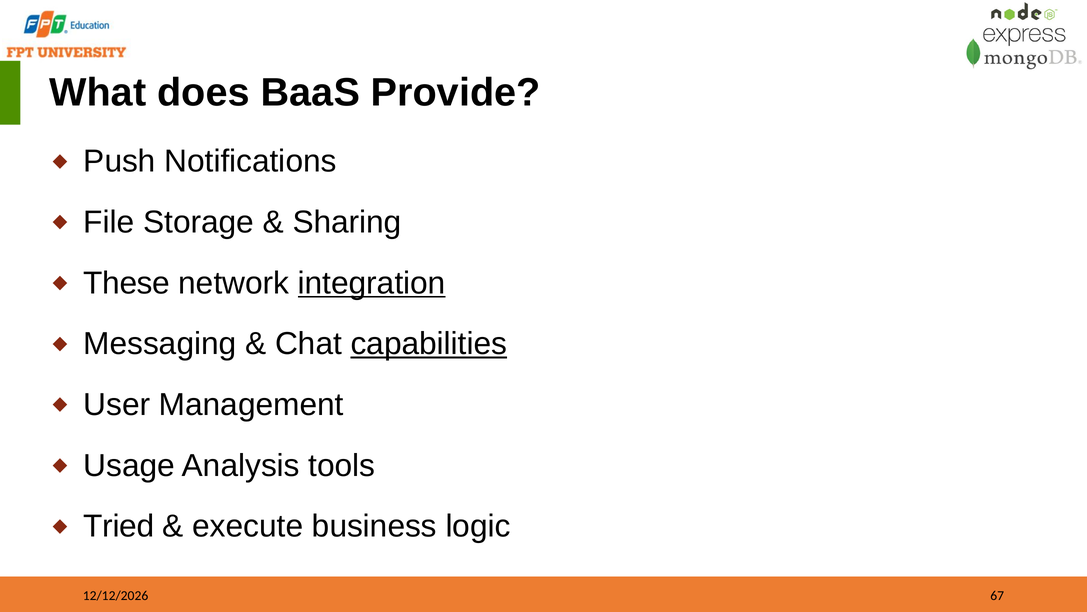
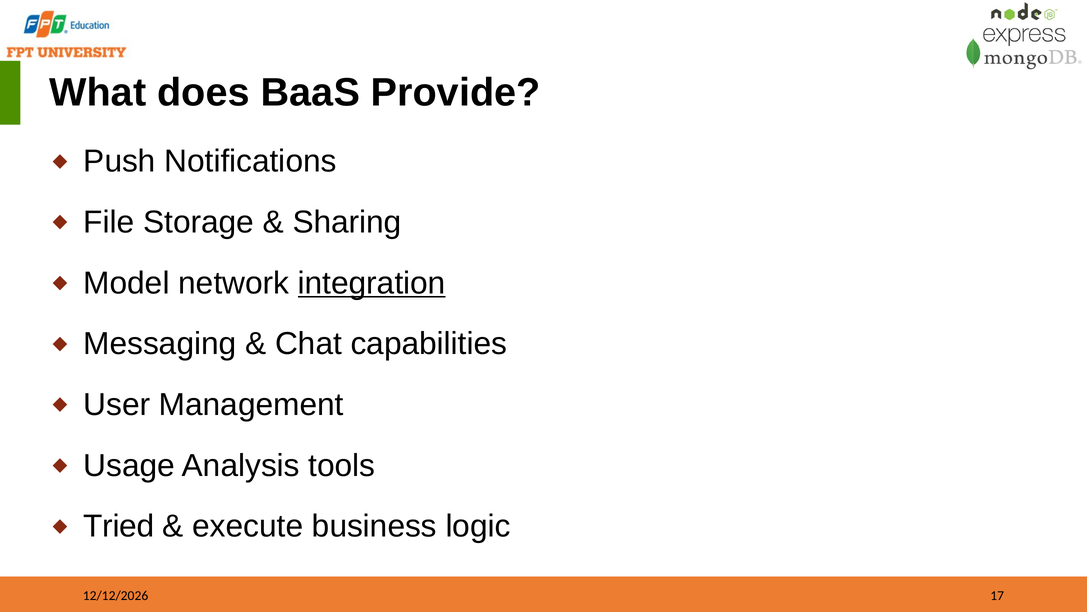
These: These -> Model
capabilities underline: present -> none
67: 67 -> 17
